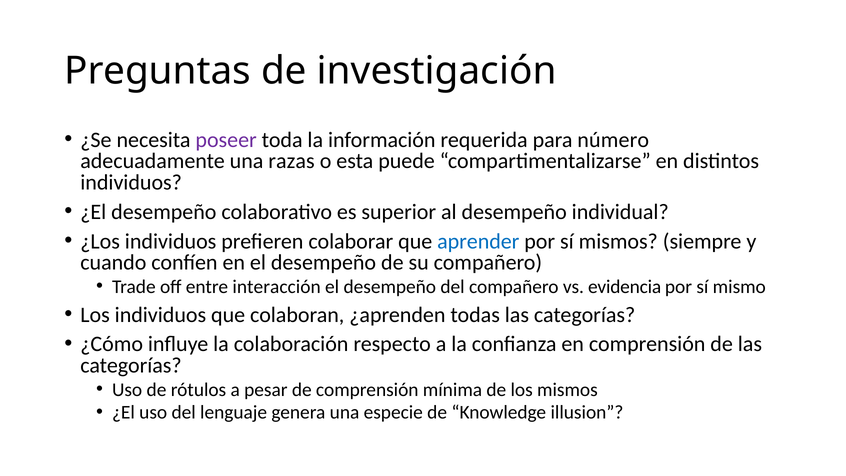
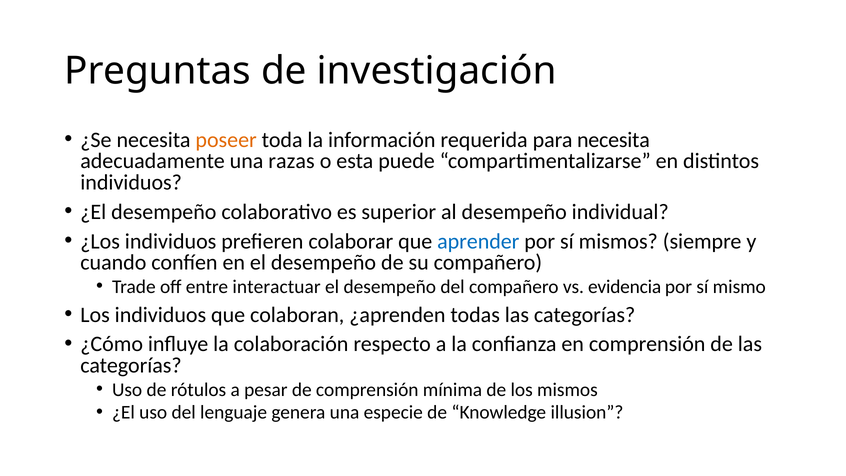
poseer colour: purple -> orange
para número: número -> necesita
interacción: interacción -> interactuar
